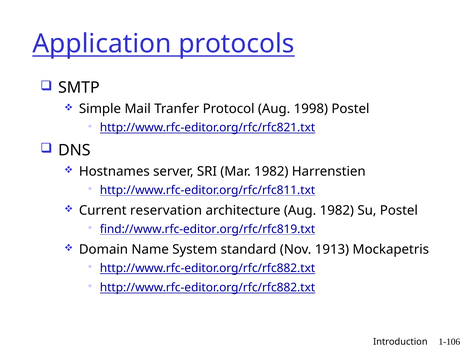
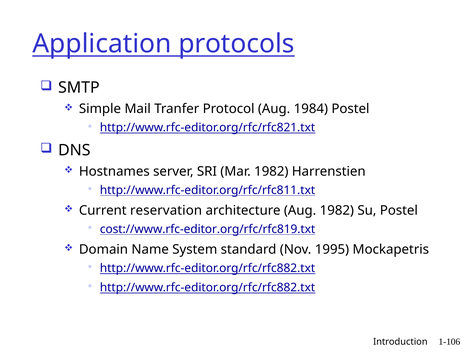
1998: 1998 -> 1984
find://www.rfc-editor.org/rfc/rfc819.txt: find://www.rfc-editor.org/rfc/rfc819.txt -> cost://www.rfc-editor.org/rfc/rfc819.txt
1913: 1913 -> 1995
